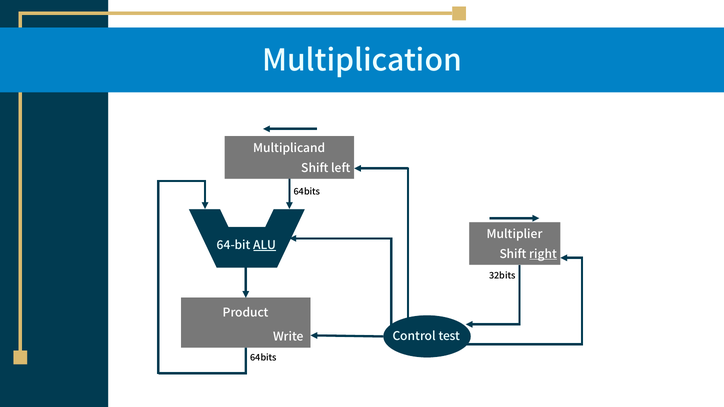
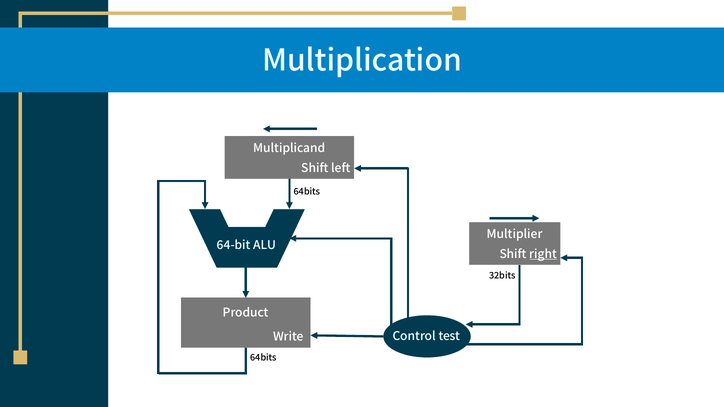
ALU underline: present -> none
